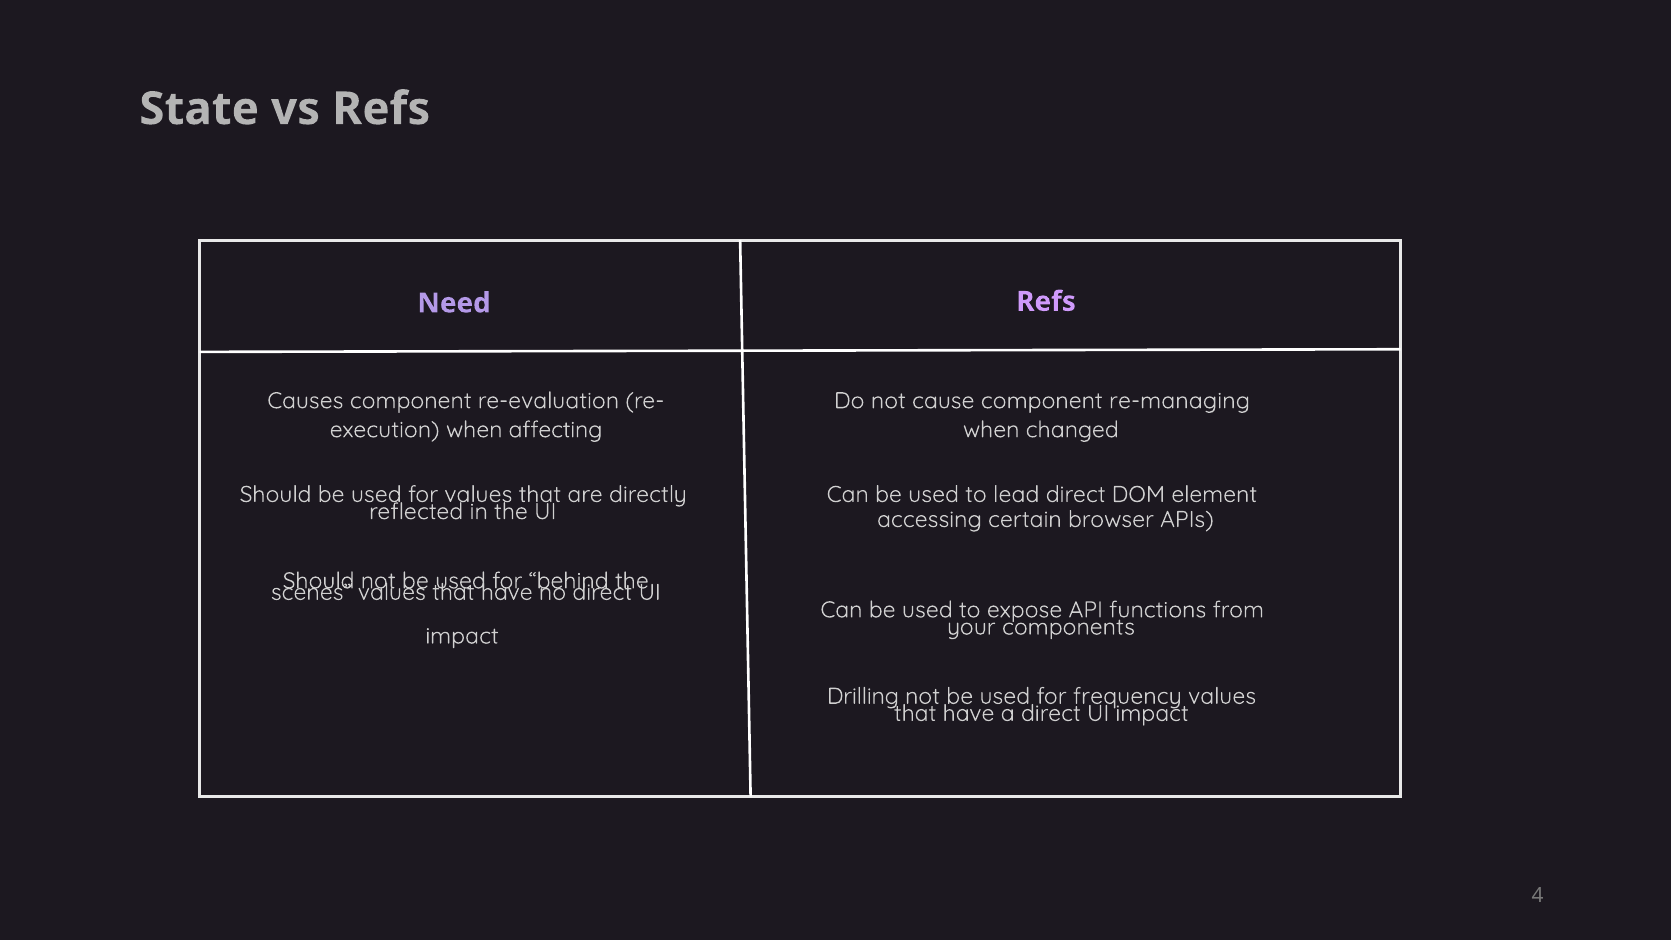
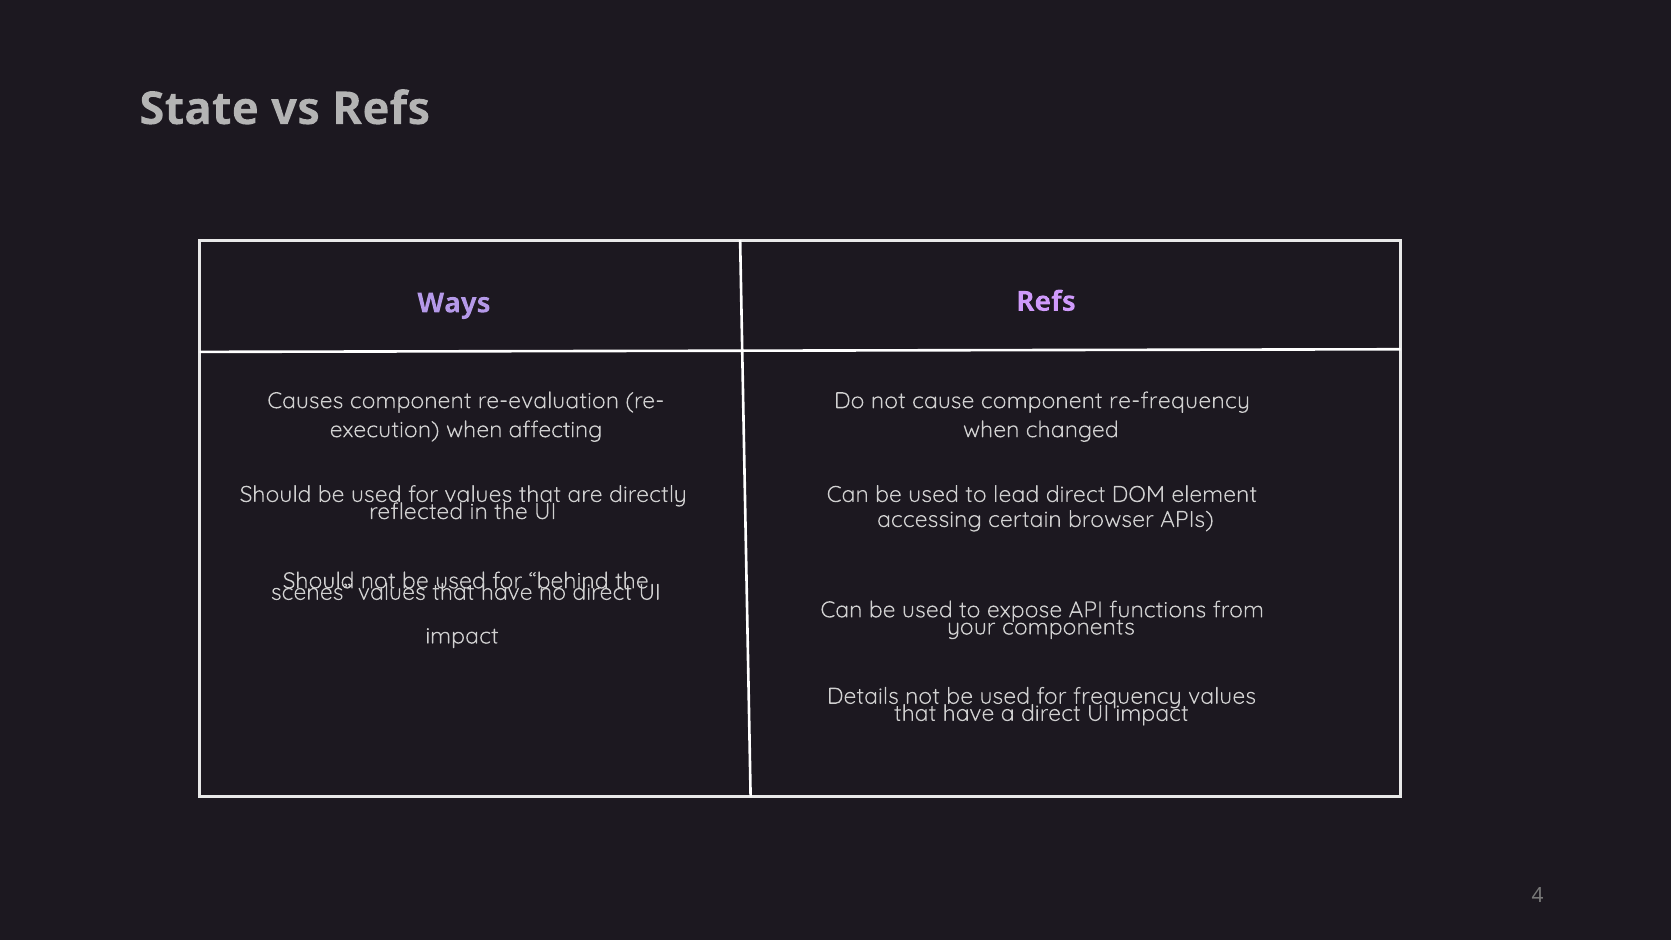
Need: Need -> Ways
re-managing: re-managing -> re-frequency
Drilling: Drilling -> Details
